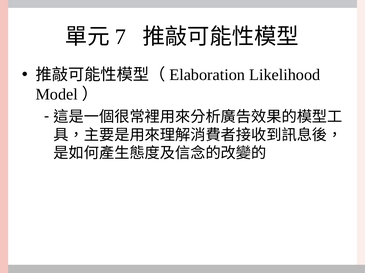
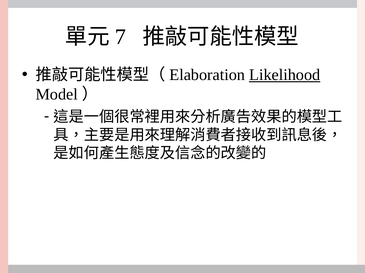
Likelihood underline: none -> present
